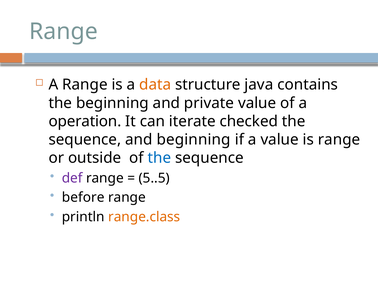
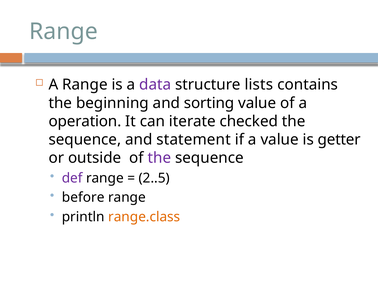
data colour: orange -> purple
java: java -> lists
private: private -> sorting
and beginning: beginning -> statement
is range: range -> getter
the at (159, 158) colour: blue -> purple
5..5: 5..5 -> 2..5
